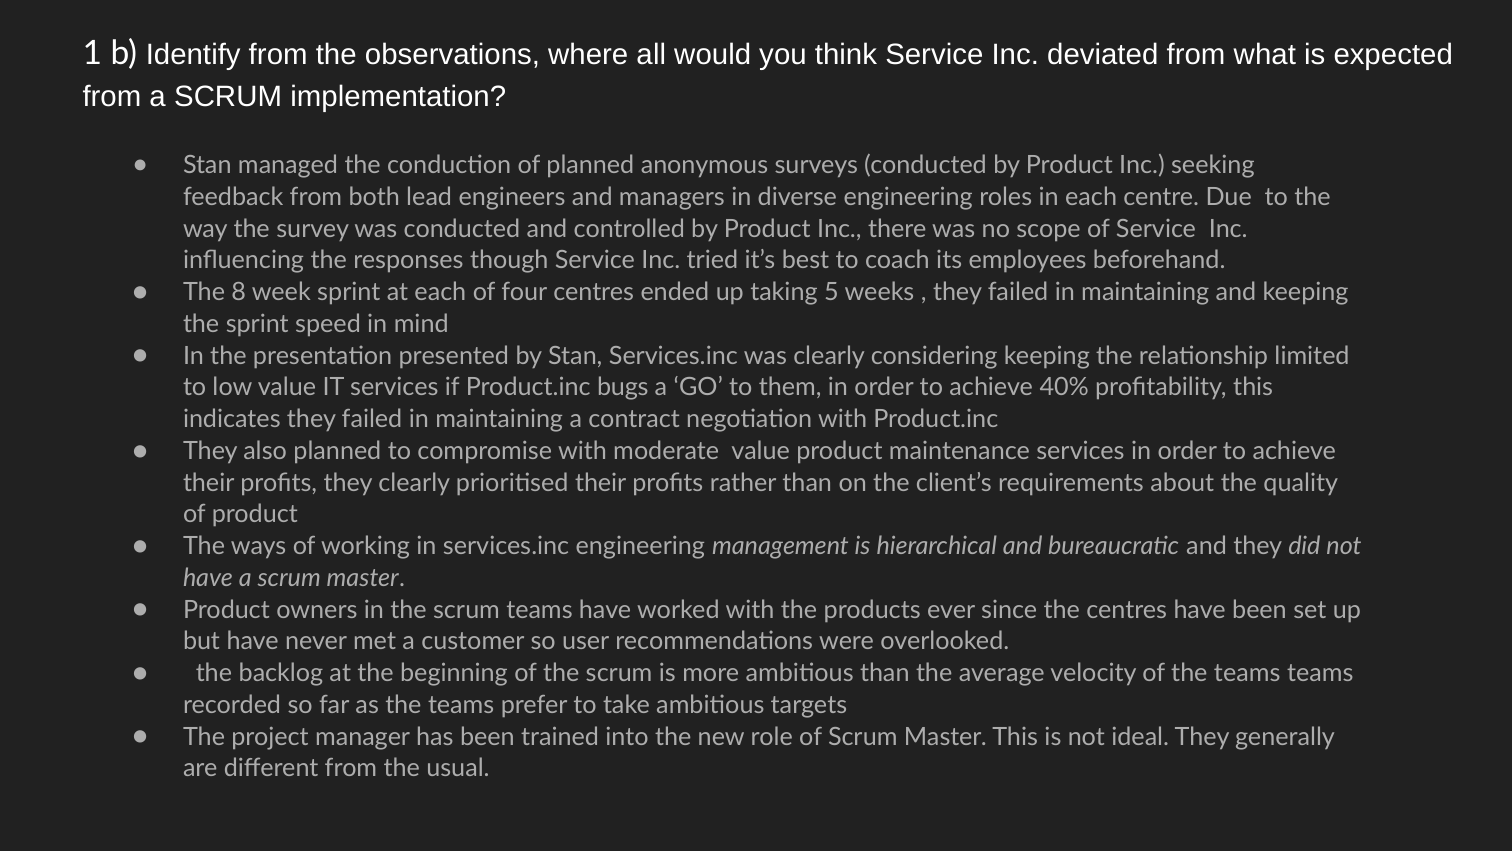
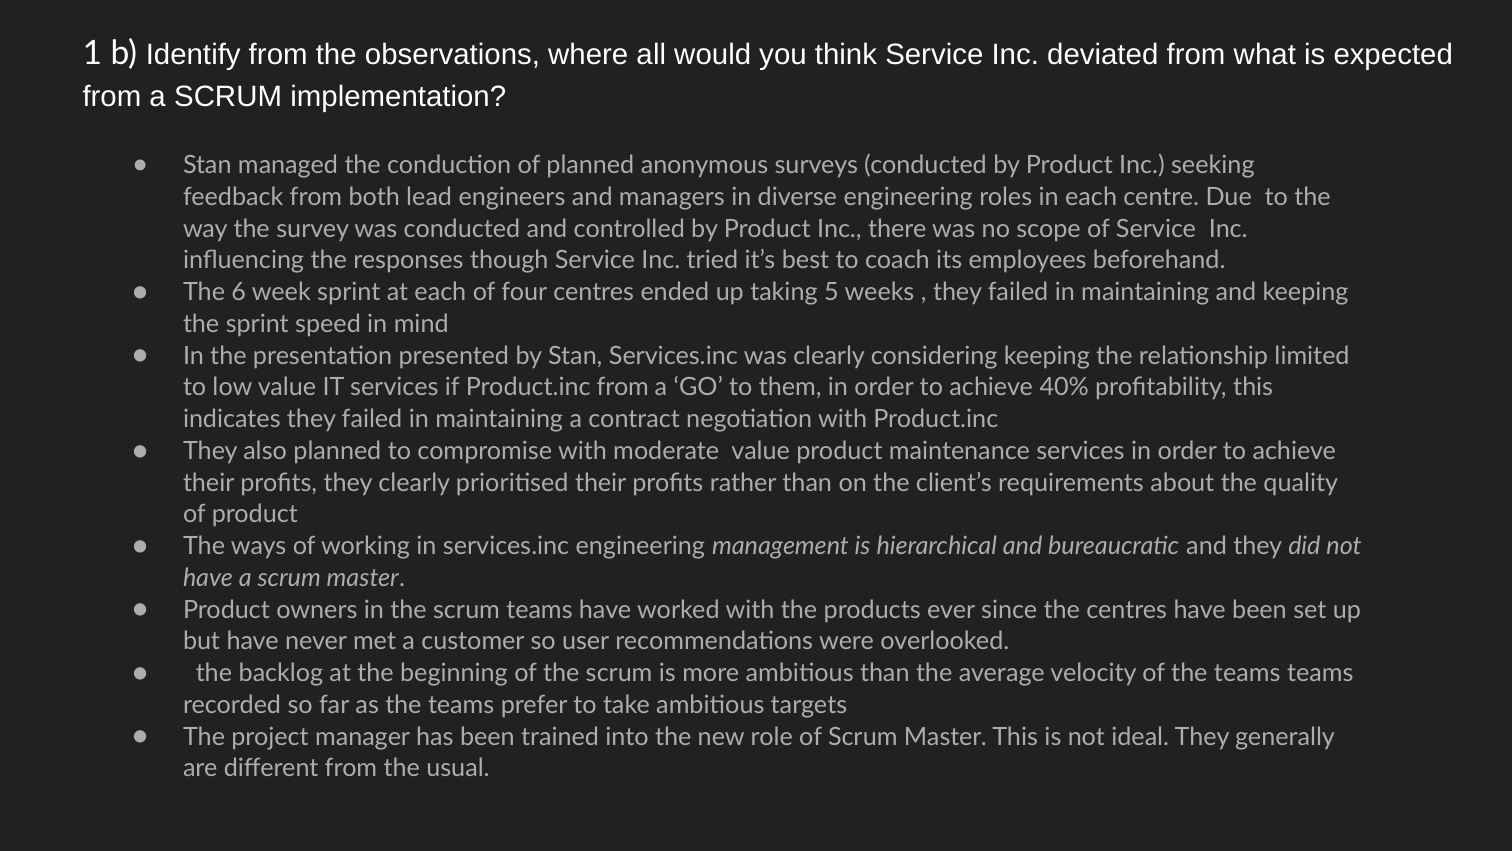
8: 8 -> 6
Product.inc bugs: bugs -> from
